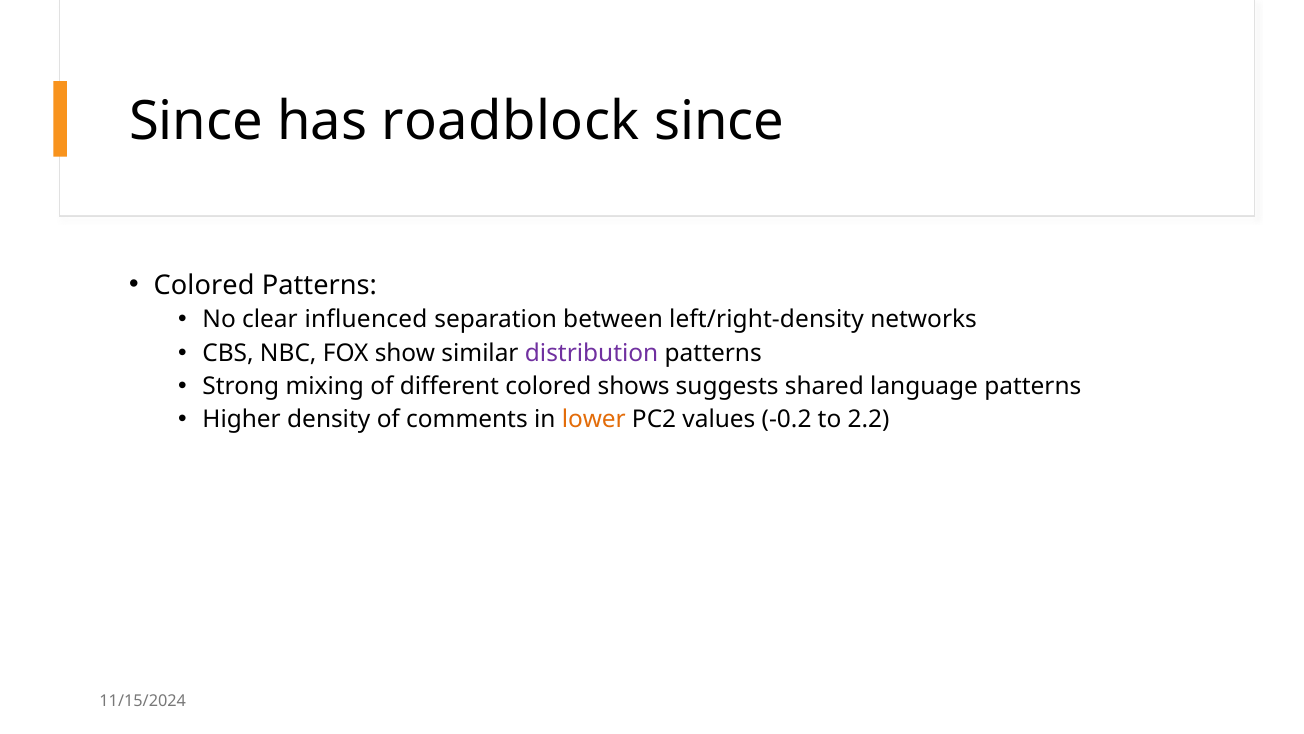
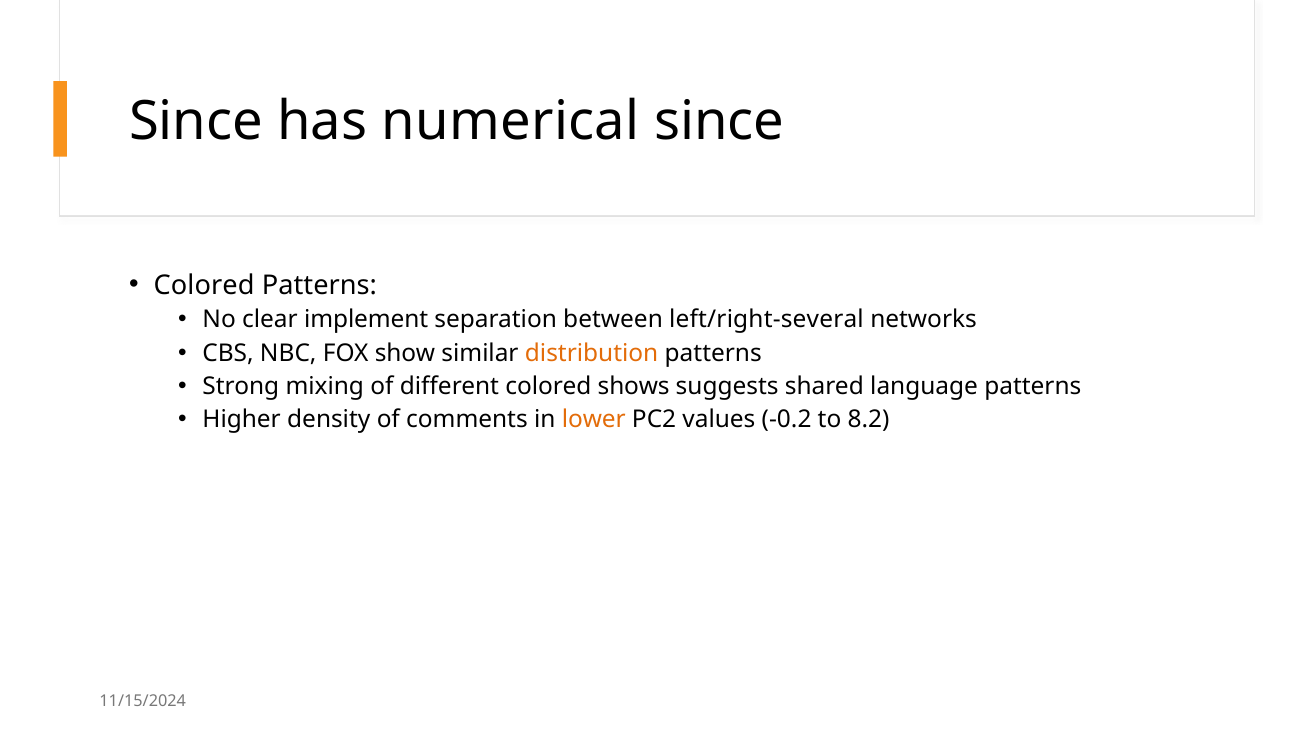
roadblock: roadblock -> numerical
influenced: influenced -> implement
left/right-density: left/right-density -> left/right-several
distribution colour: purple -> orange
2.2: 2.2 -> 8.2
